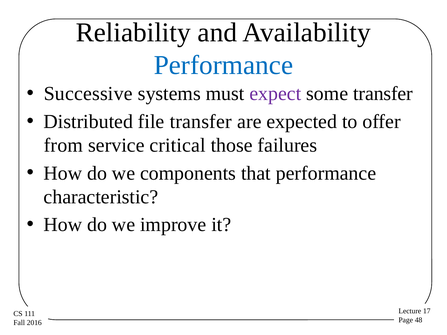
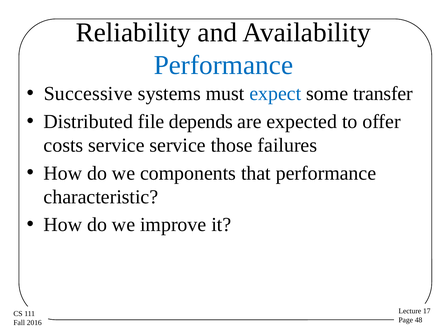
expect colour: purple -> blue
file transfer: transfer -> depends
from: from -> costs
service critical: critical -> service
